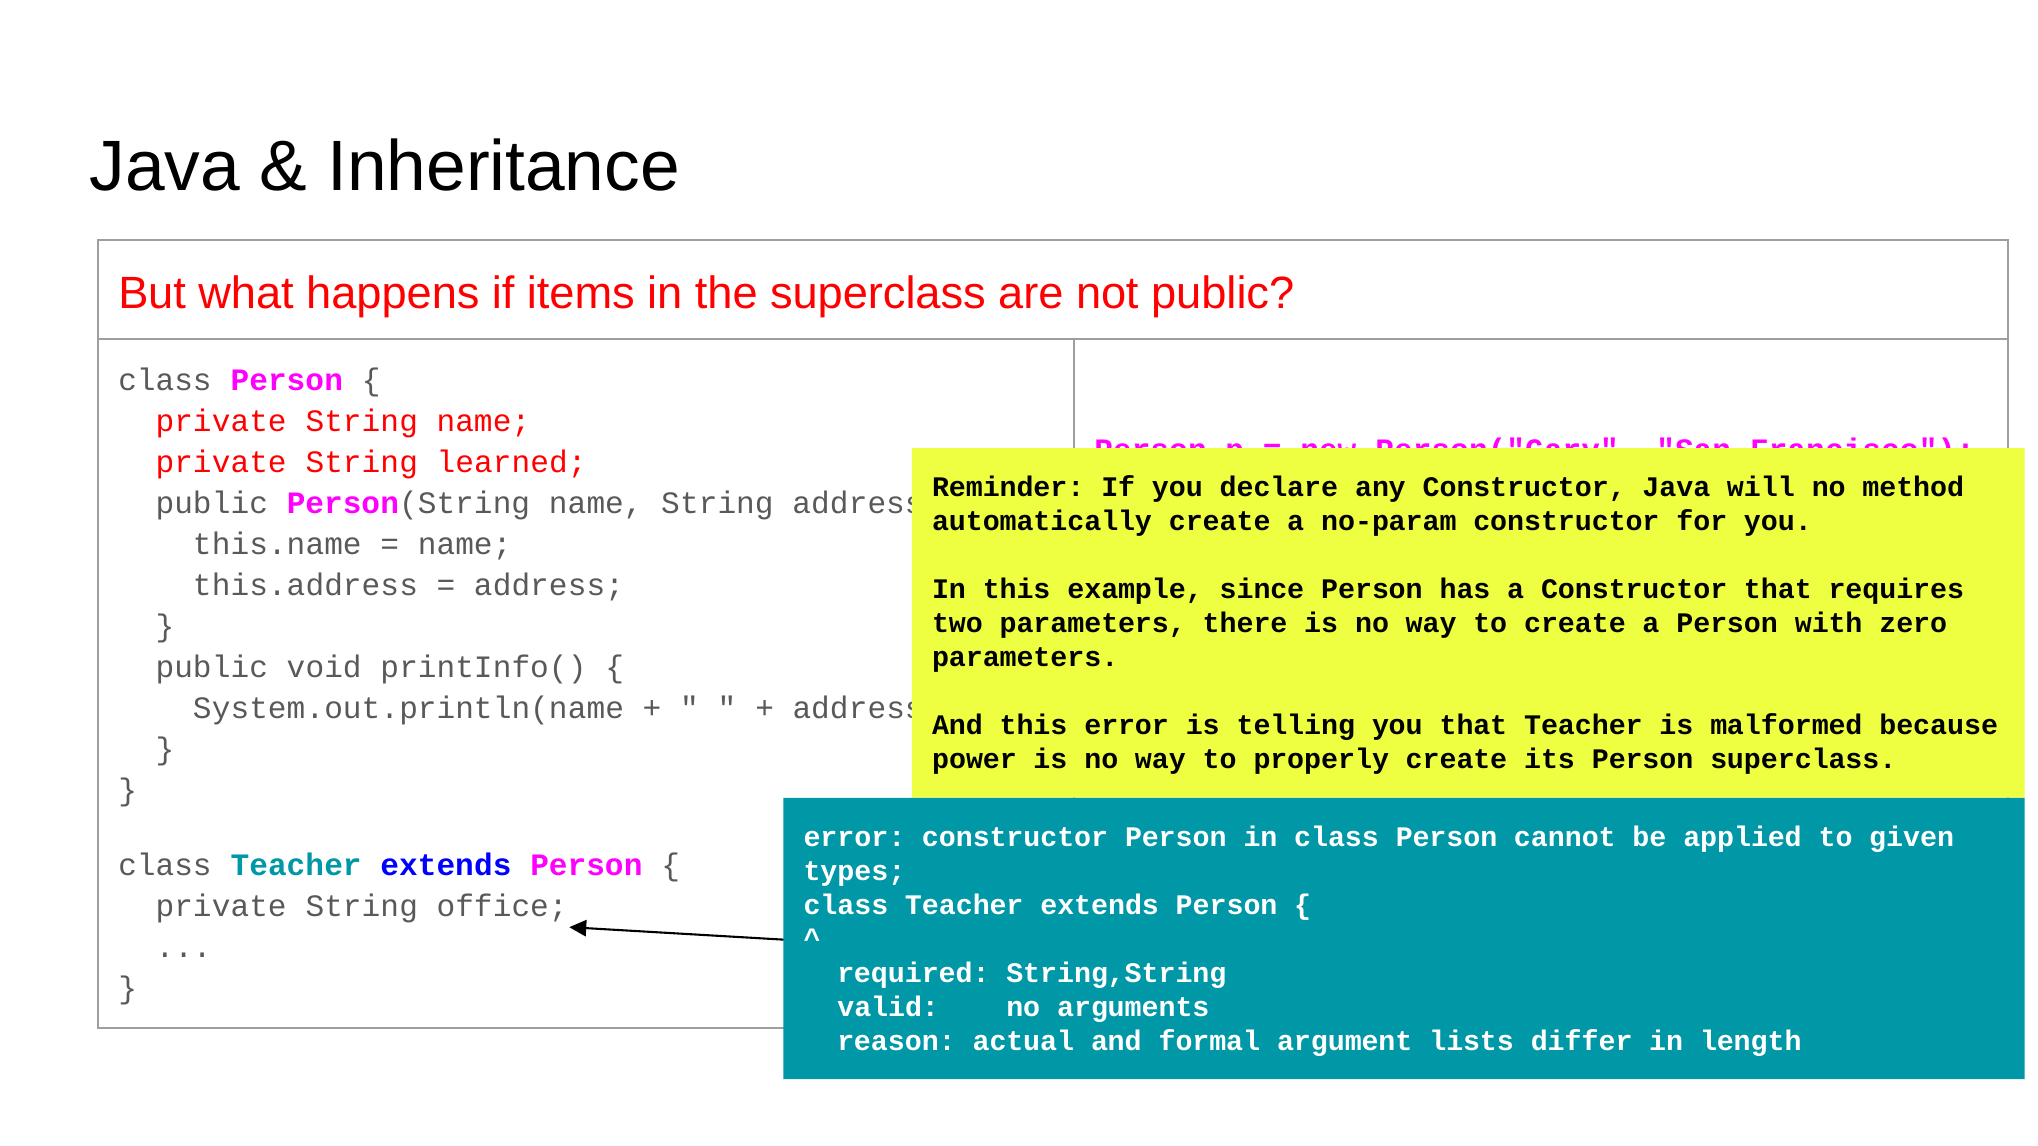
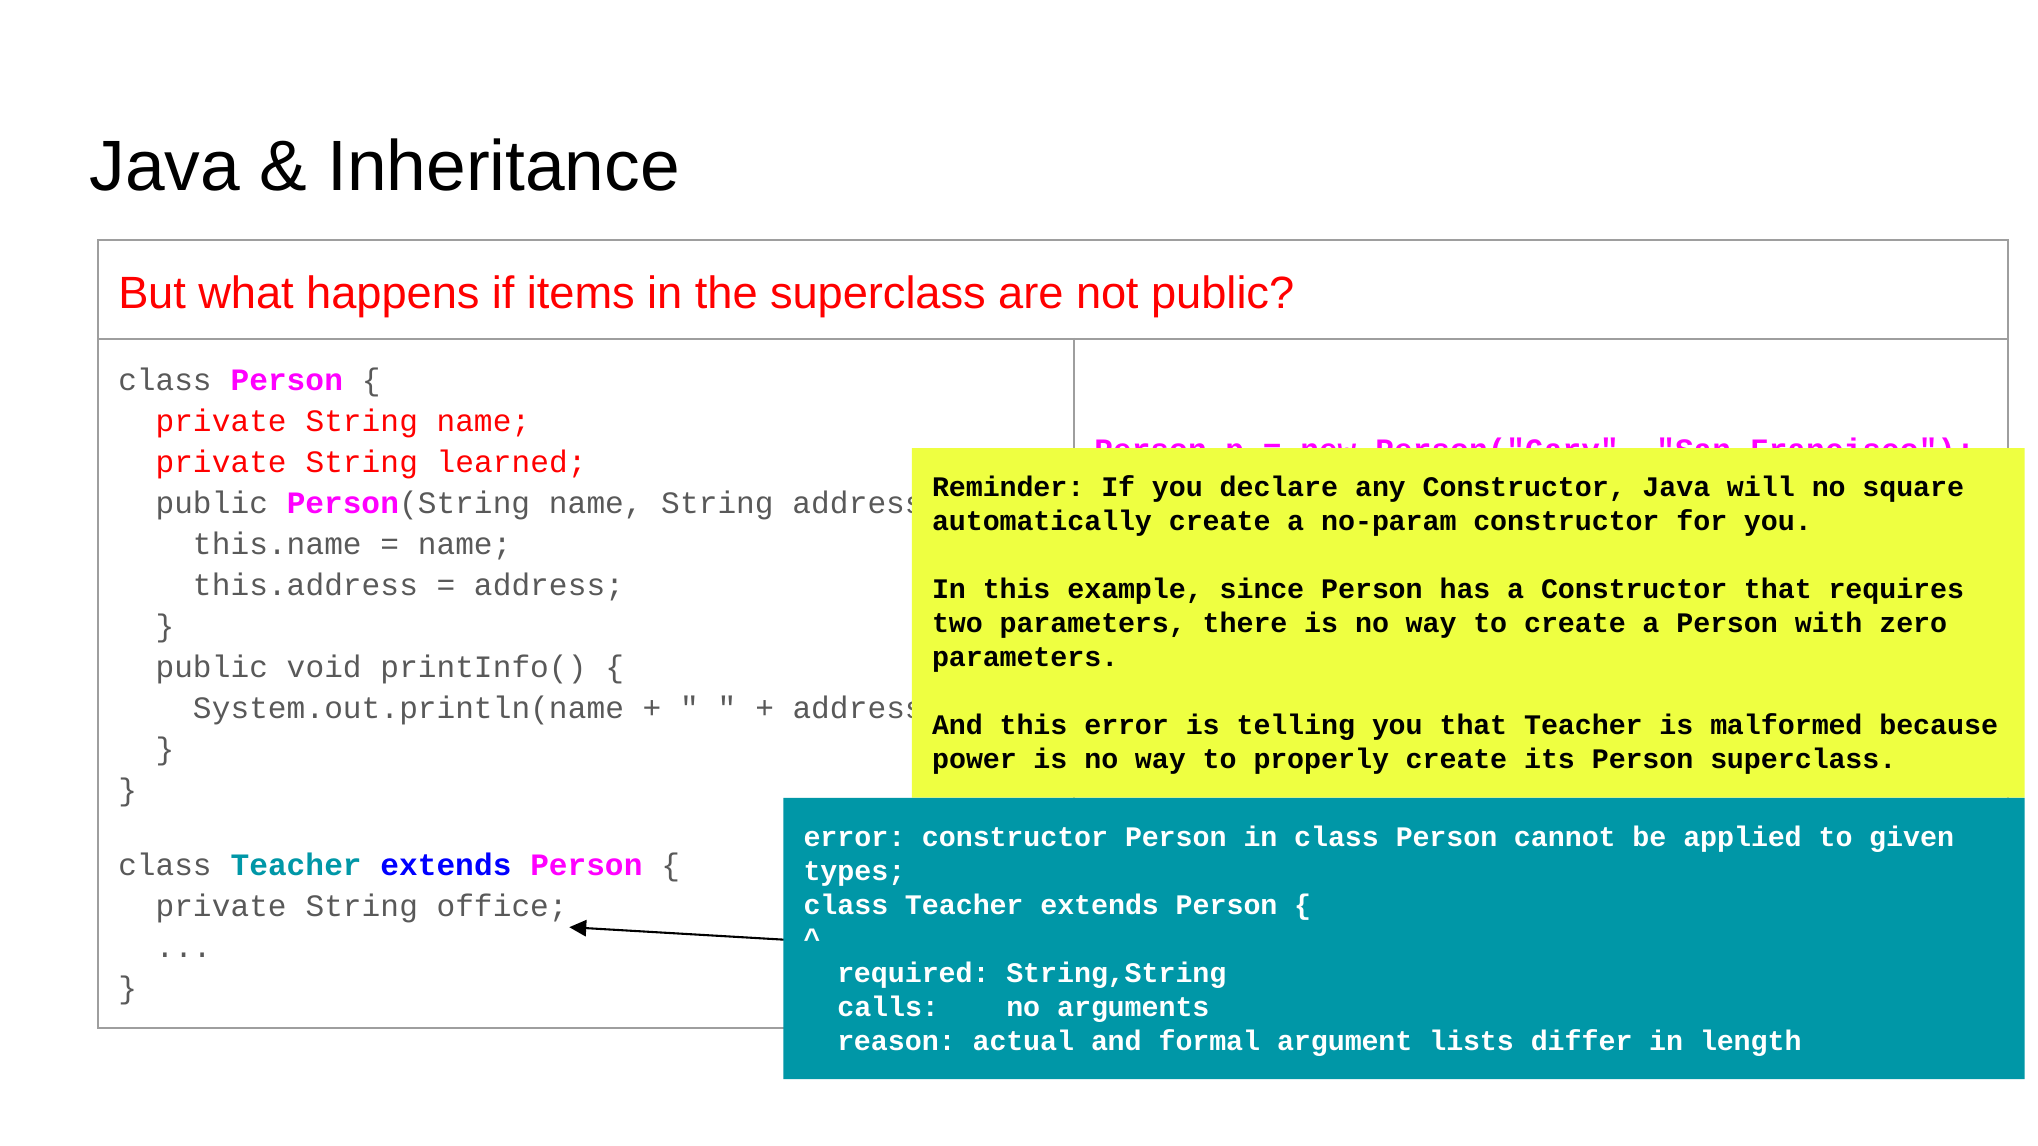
method: method -> square
valid: valid -> calls
